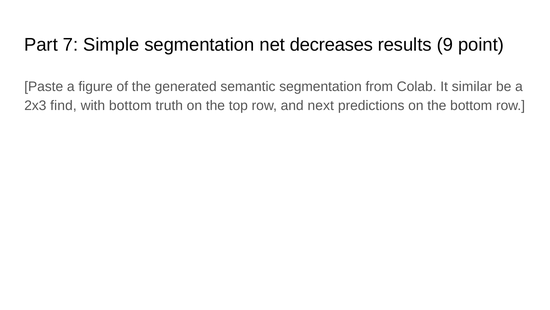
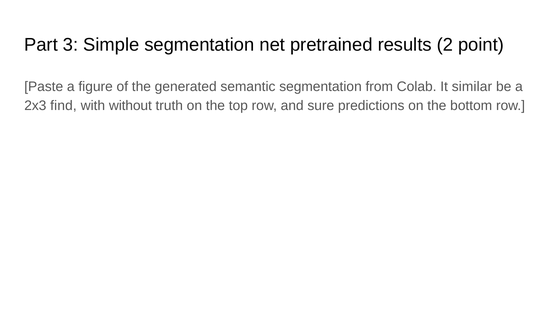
7: 7 -> 3
decreases: decreases -> pretrained
9: 9 -> 2
with bottom: bottom -> without
next: next -> sure
